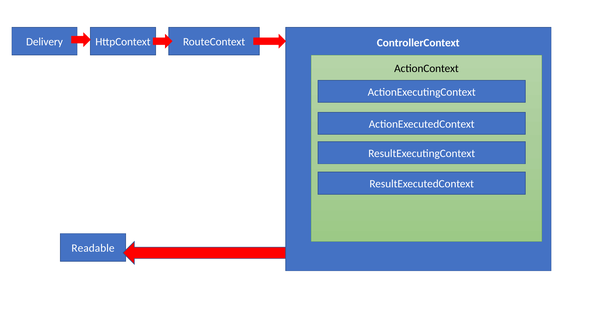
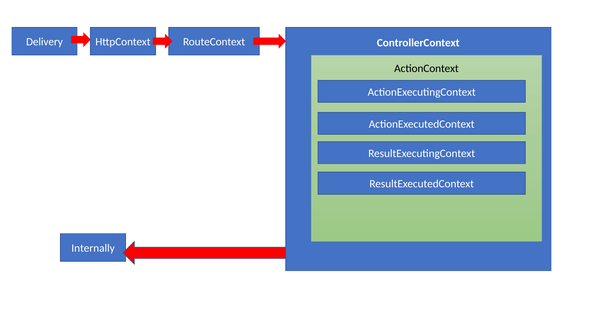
Readable: Readable -> Internally
